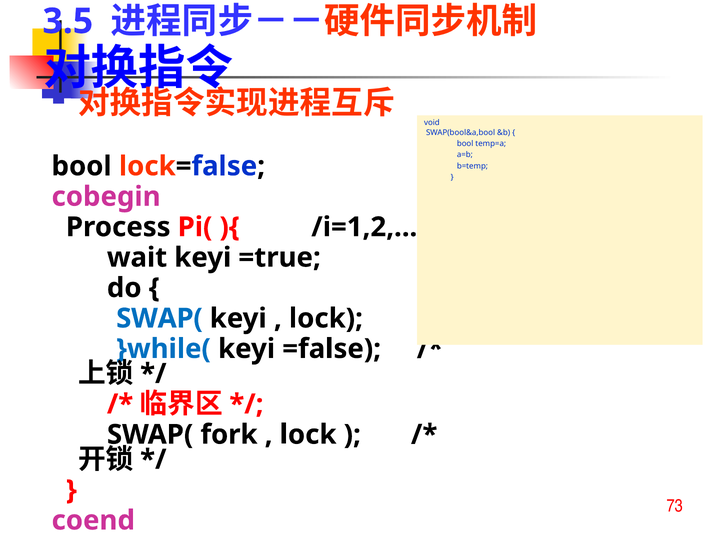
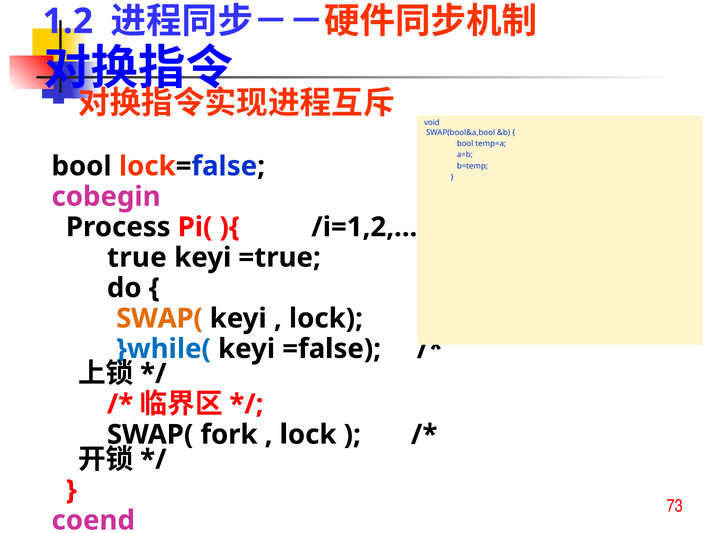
3.5: 3.5 -> 1.2
wait: wait -> true
SWAP( at (159, 319) colour: blue -> orange
